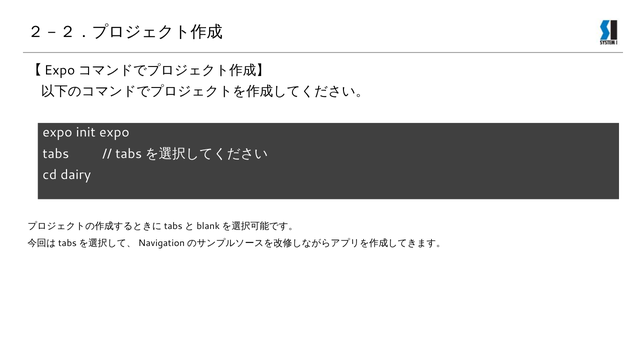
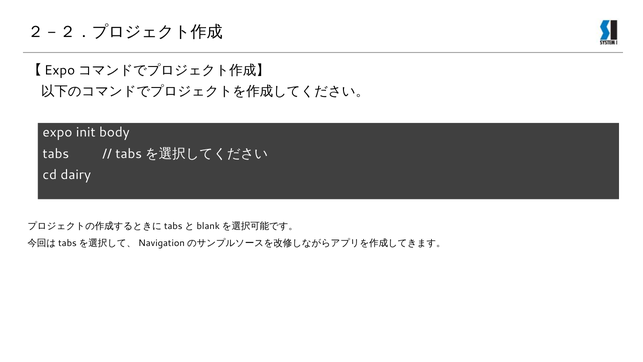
init expo: expo -> body
